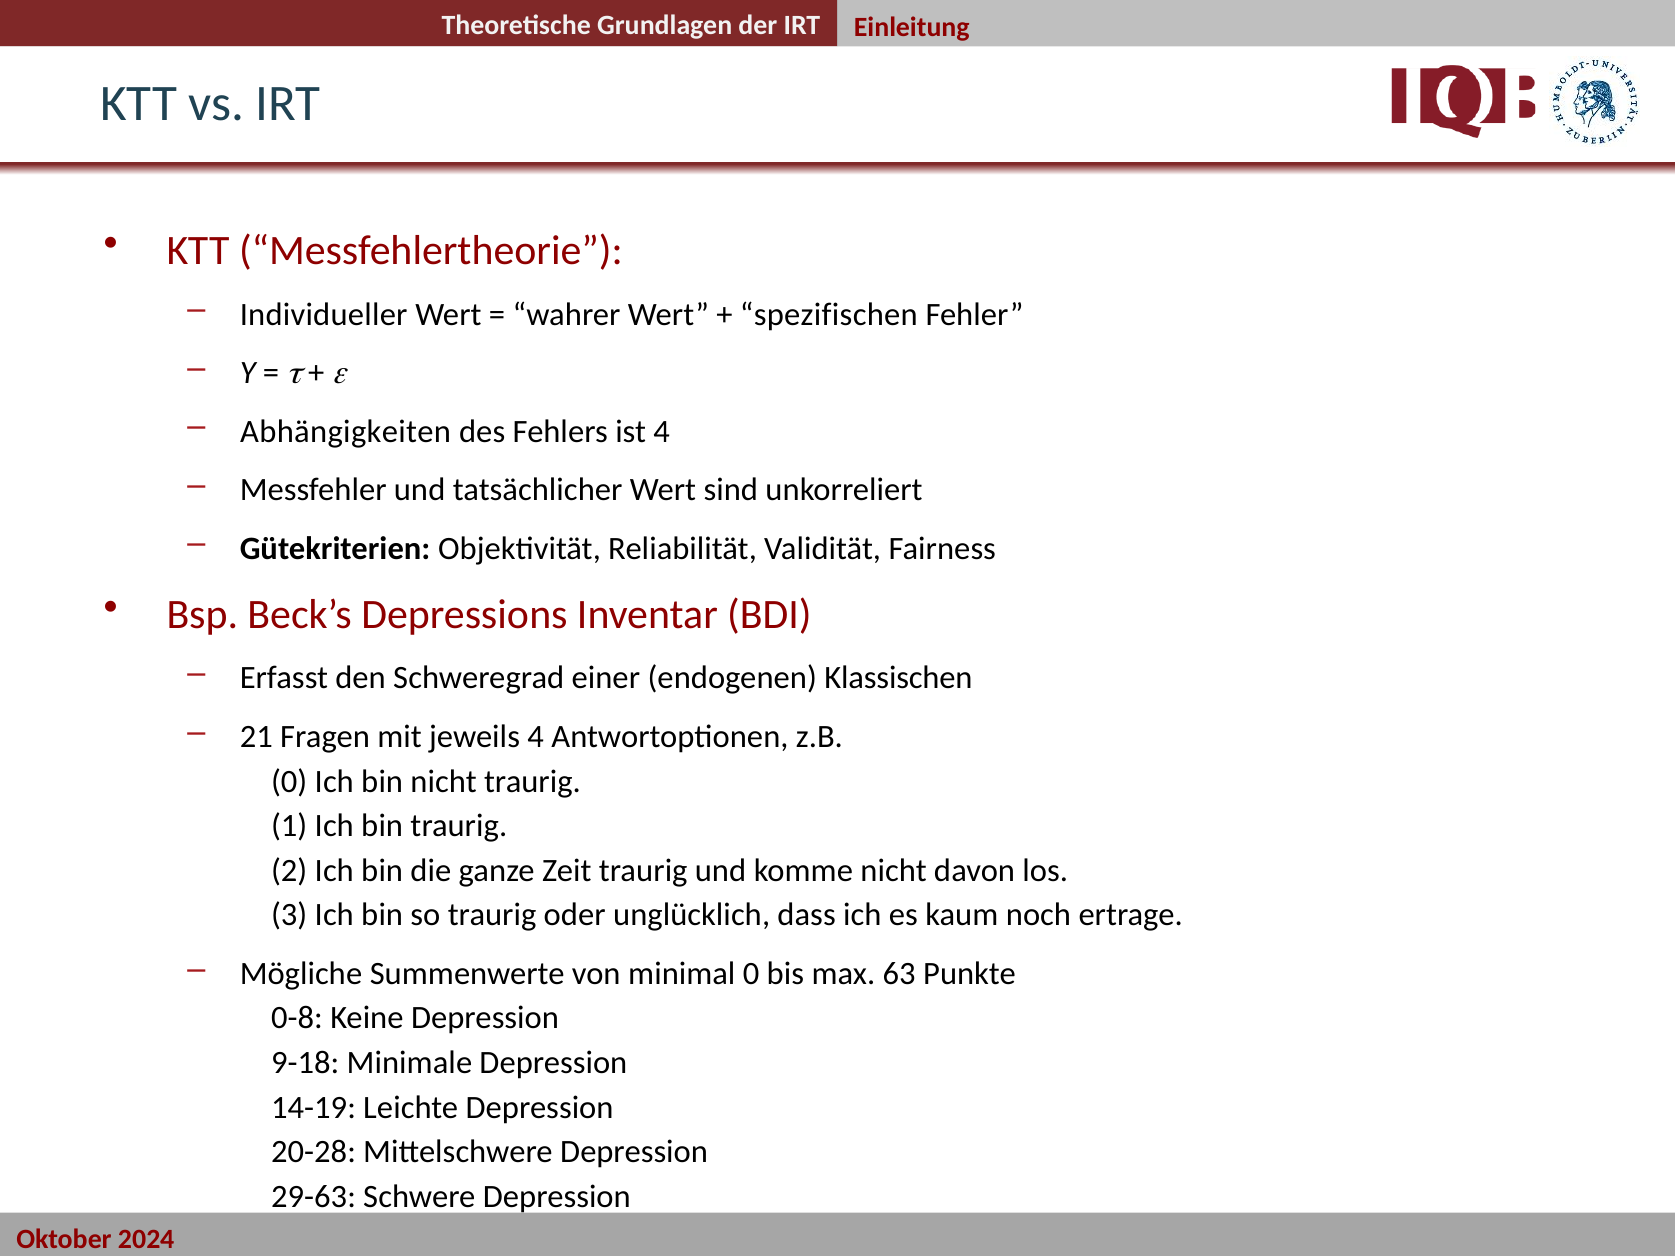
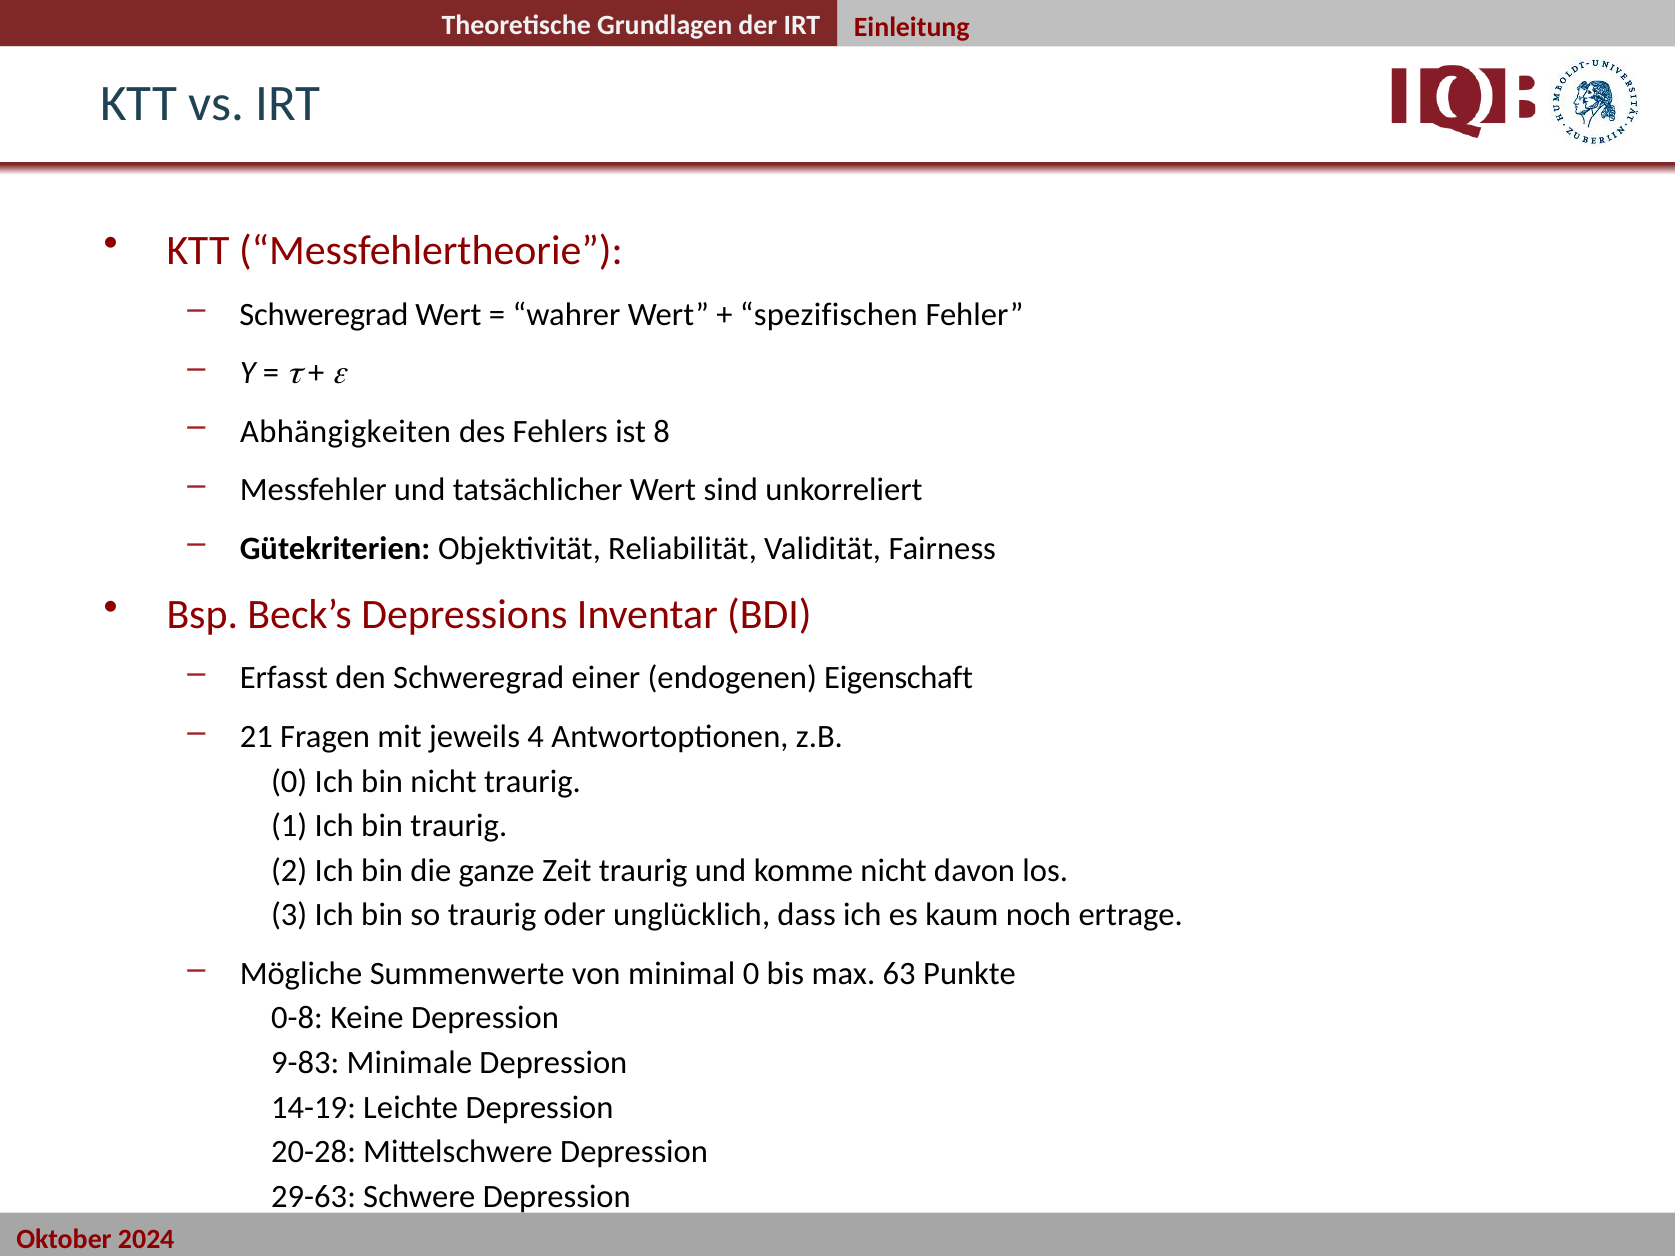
Individueller at (324, 314): Individueller -> Schweregrad
ist 4: 4 -> 8
Klassischen: Klassischen -> Eigenschaft
9-18: 9-18 -> 9-83
